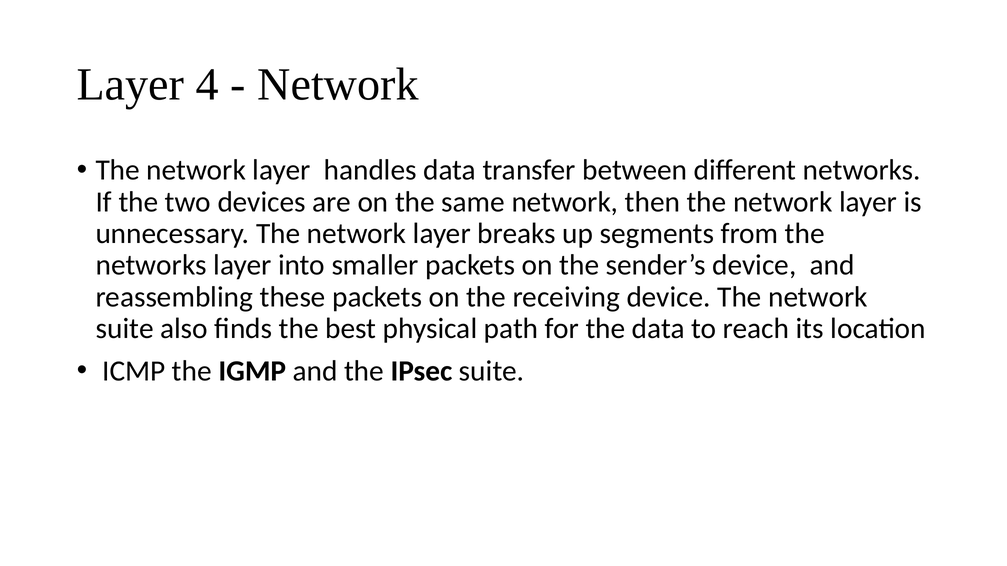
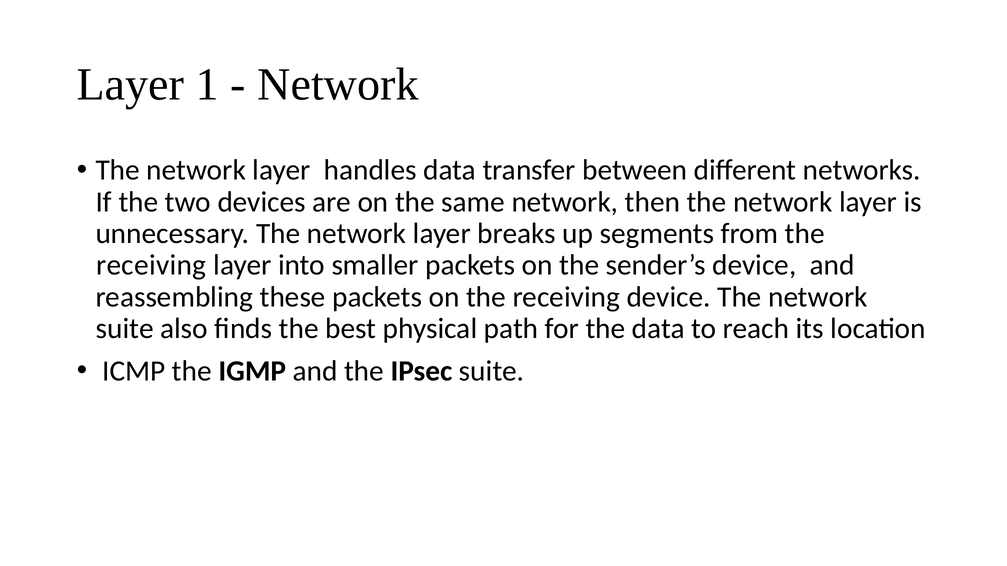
4: 4 -> 1
networks at (151, 265): networks -> receiving
